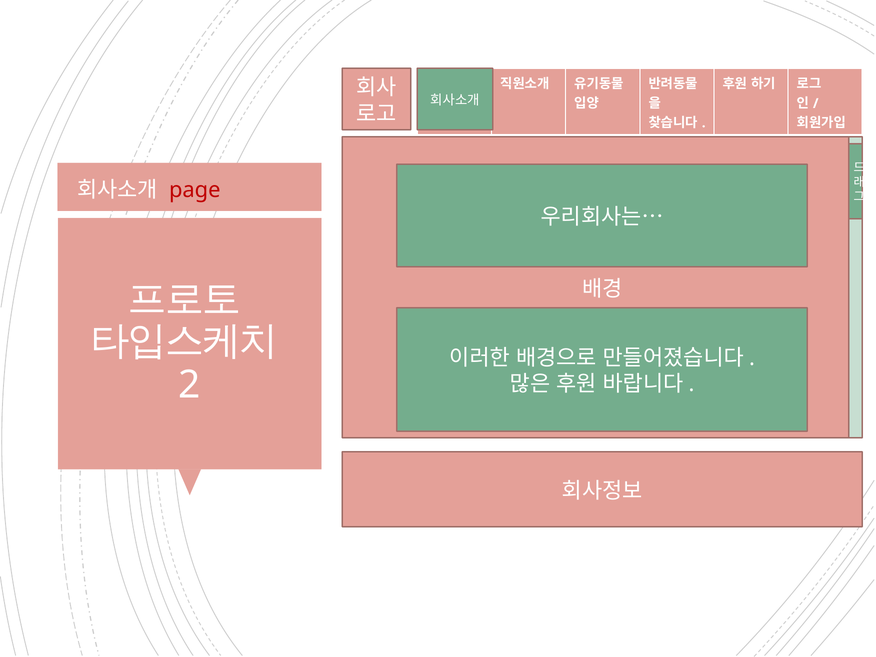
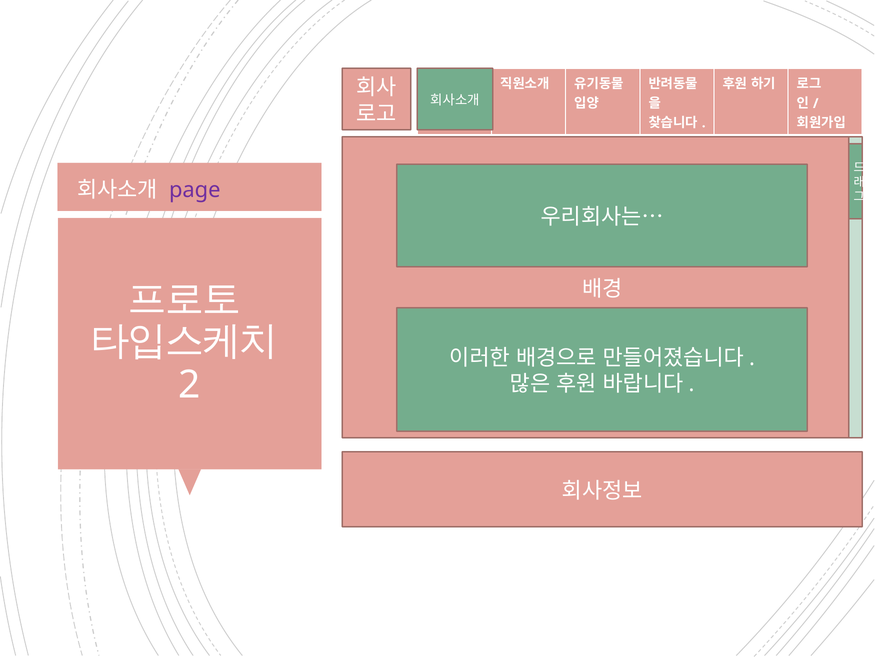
page colour: red -> purple
